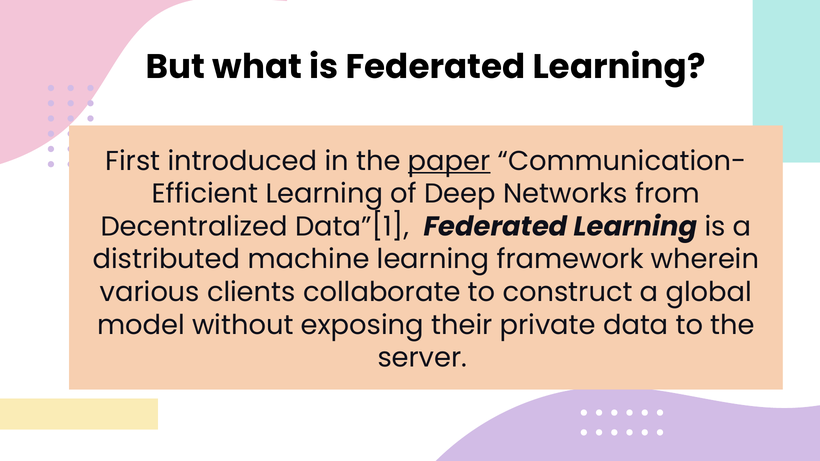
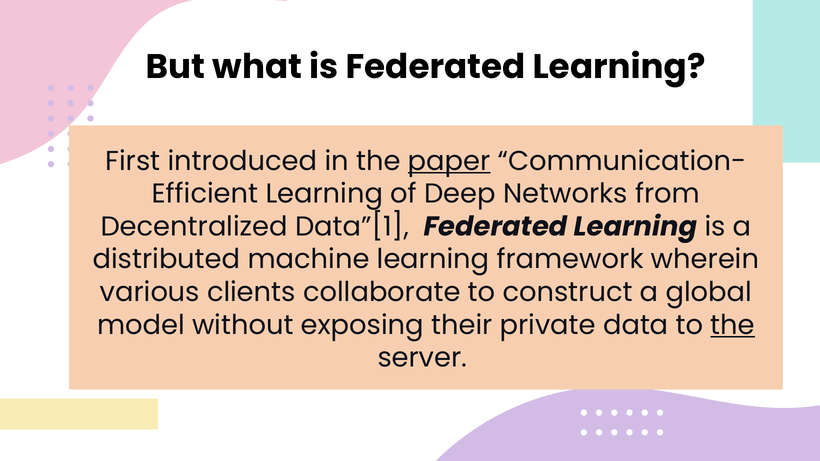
the at (733, 325) underline: none -> present
